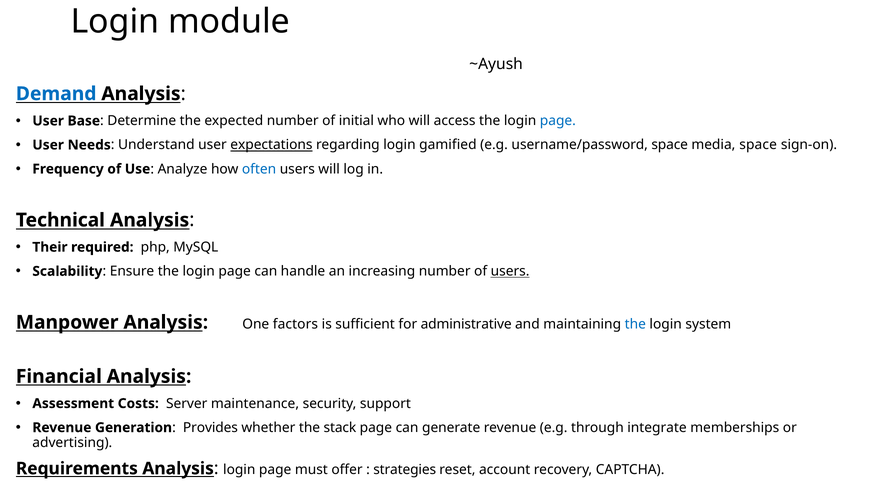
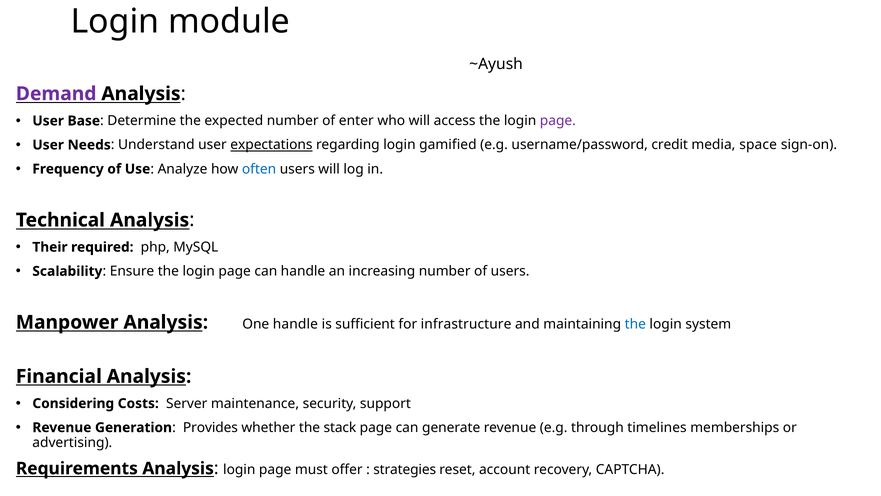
Demand colour: blue -> purple
initial: initial -> enter
page at (558, 121) colour: blue -> purple
username/password space: space -> credit
users at (510, 271) underline: present -> none
One factors: factors -> handle
administrative: administrative -> infrastructure
Assessment: Assessment -> Considering
integrate: integrate -> timelines
